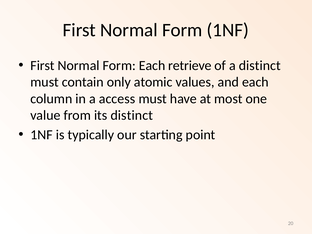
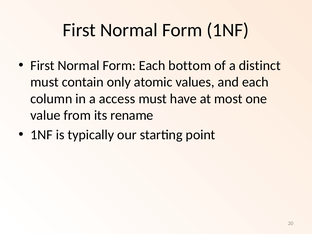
retrieve: retrieve -> bottom
its distinct: distinct -> rename
